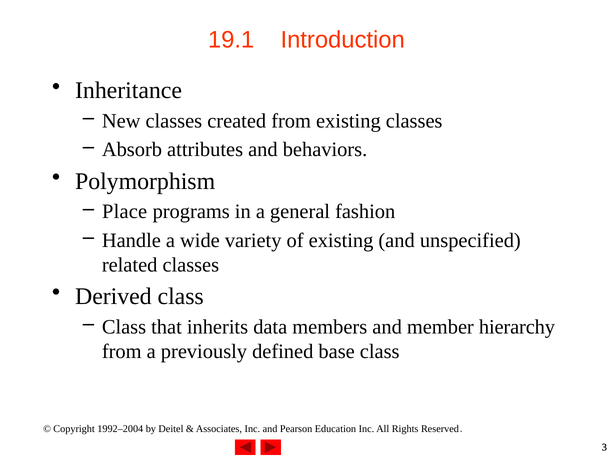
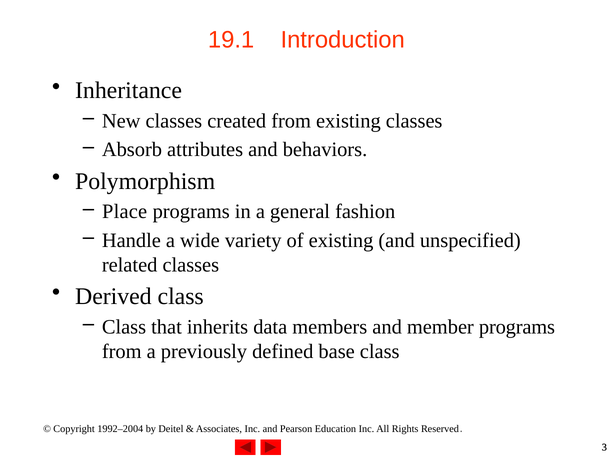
member hierarchy: hierarchy -> programs
